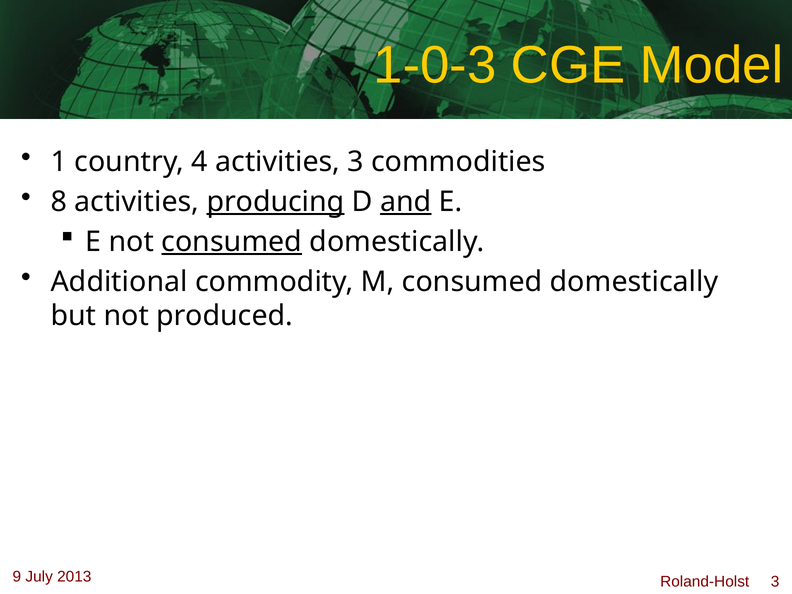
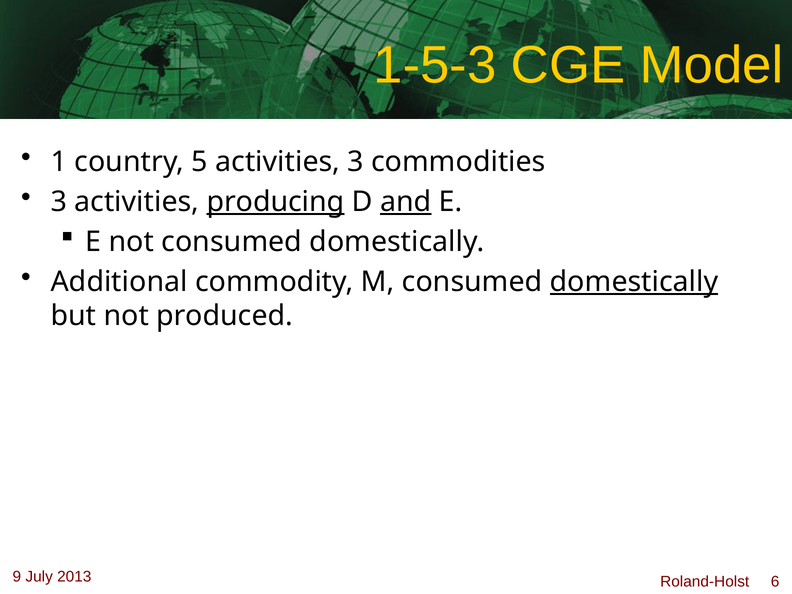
1-0-3: 1-0-3 -> 1-5-3
4: 4 -> 5
8 at (59, 202): 8 -> 3
consumed at (232, 242) underline: present -> none
domestically at (634, 282) underline: none -> present
3 at (775, 582): 3 -> 6
